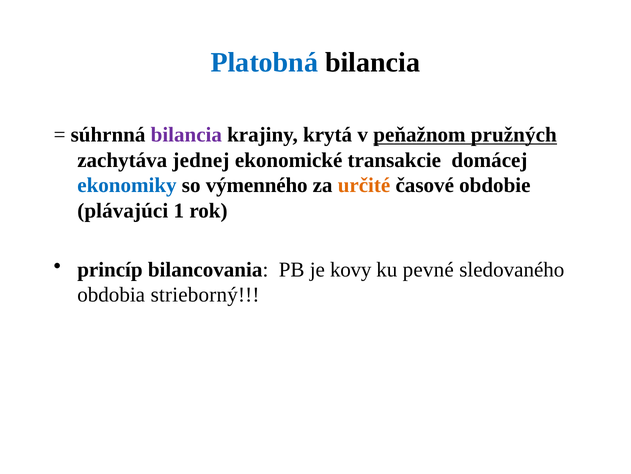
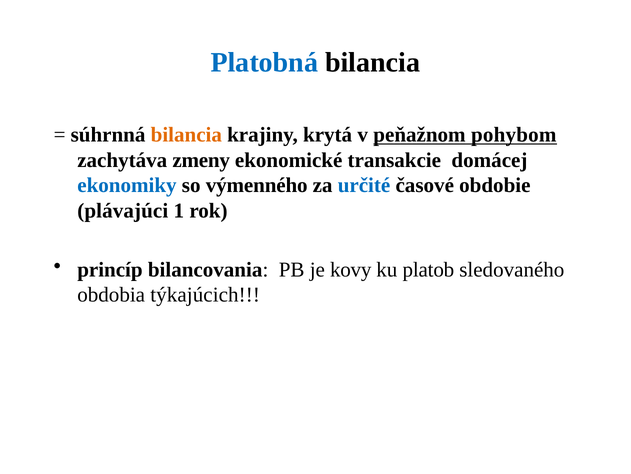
bilancia at (186, 135) colour: purple -> orange
pružných: pružných -> pohybom
jednej: jednej -> zmeny
určité colour: orange -> blue
pevné: pevné -> platob
strieborný: strieborný -> týkajúcich
